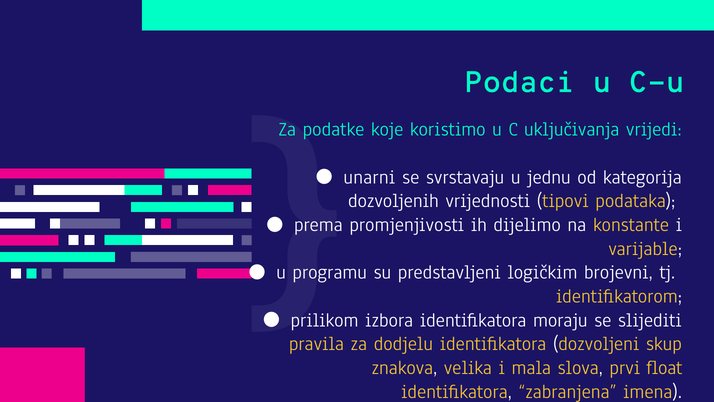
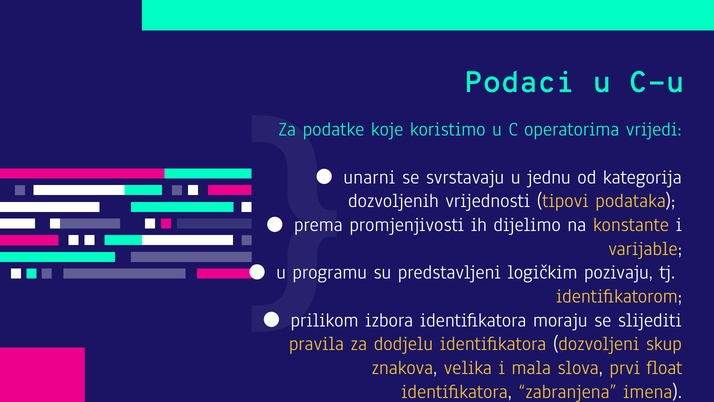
uključivanja: uključivanja -> operatorima
brojevni: brojevni -> pozivaju
